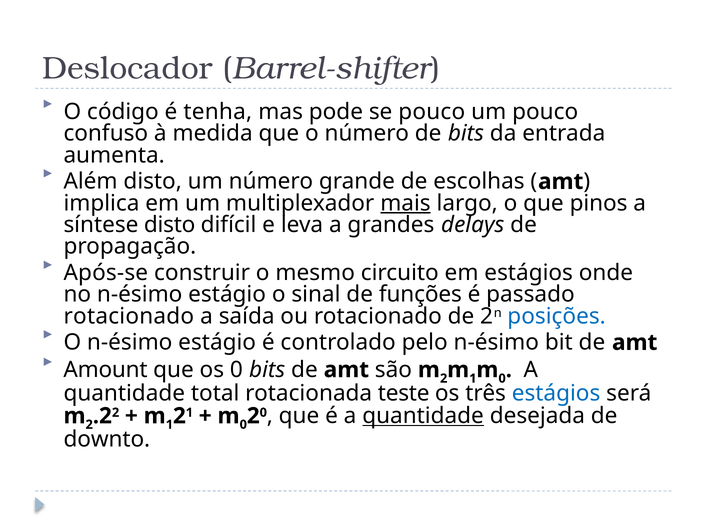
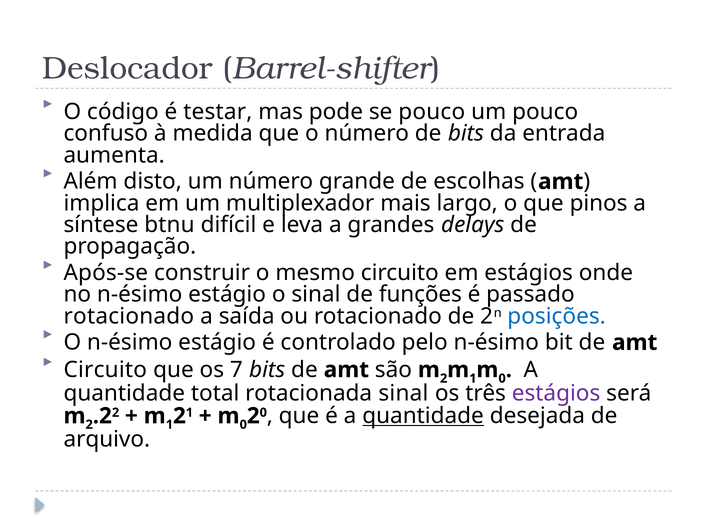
tenha: tenha -> testar
mais underline: present -> none
síntese disto: disto -> btnu
Amount at (106, 370): Amount -> Circuito
os 0: 0 -> 7
rotacionada teste: teste -> sinal
estágios at (556, 393) colour: blue -> purple
downto: downto -> arquivo
